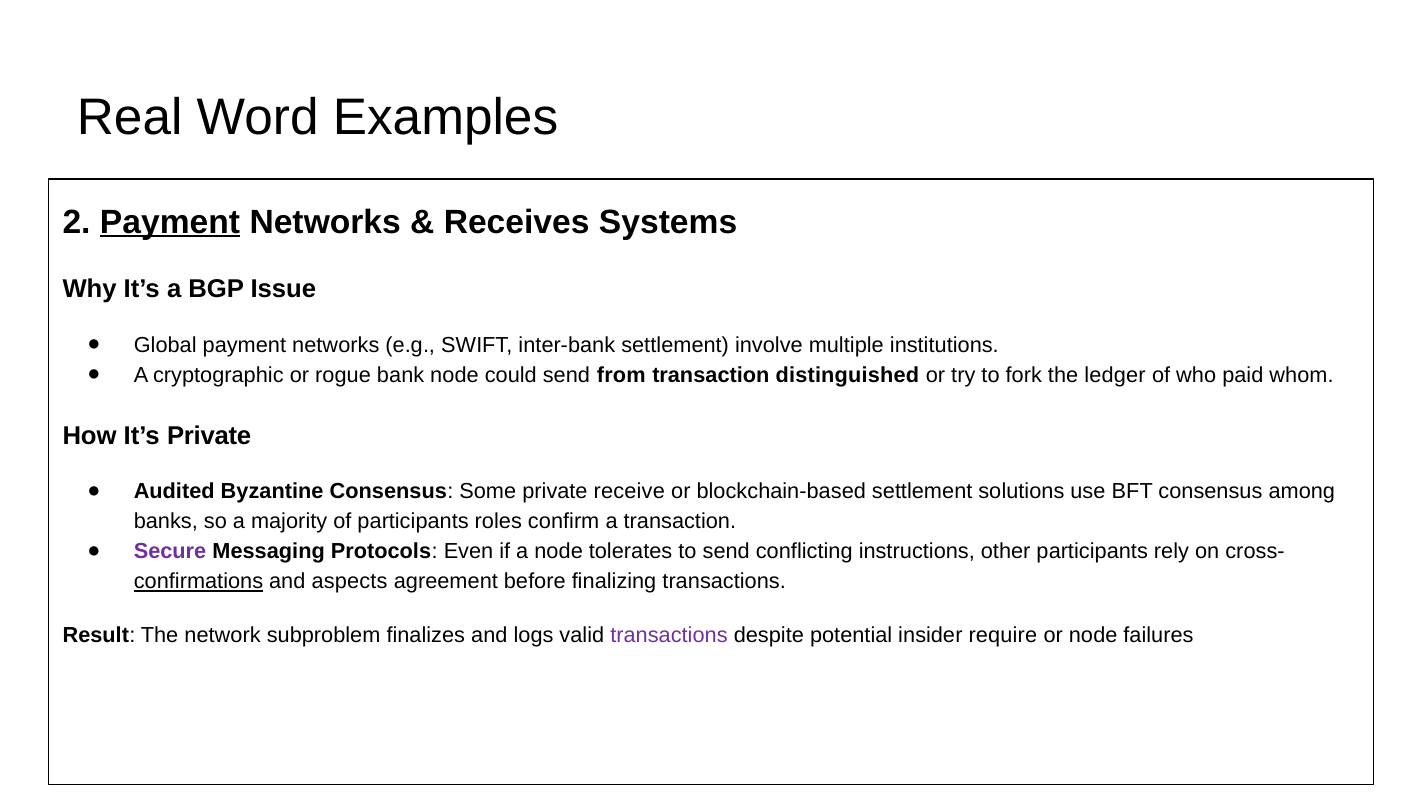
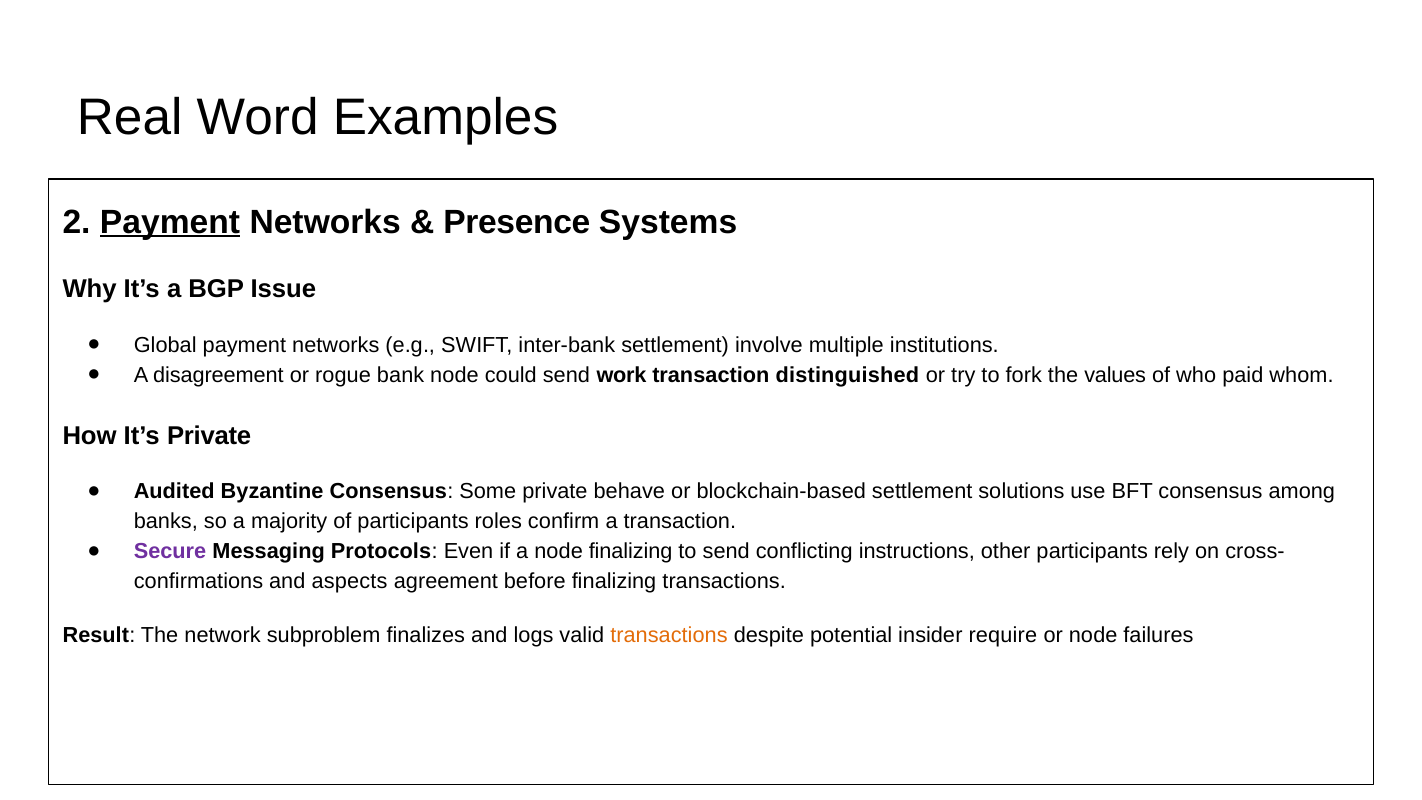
Receives: Receives -> Presence
cryptographic: cryptographic -> disagreement
from: from -> work
ledger: ledger -> values
receive: receive -> behave
node tolerates: tolerates -> finalizing
confirmations underline: present -> none
transactions at (669, 635) colour: purple -> orange
